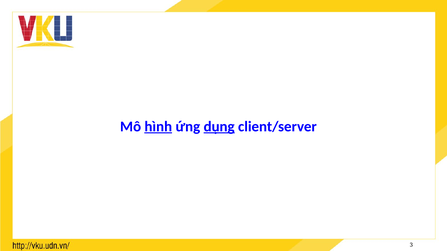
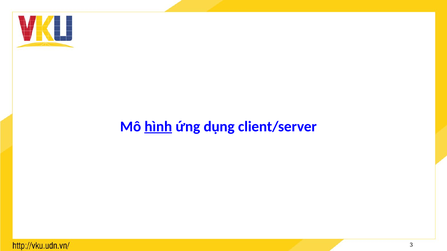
dụng underline: present -> none
